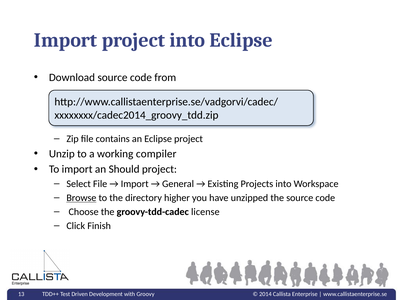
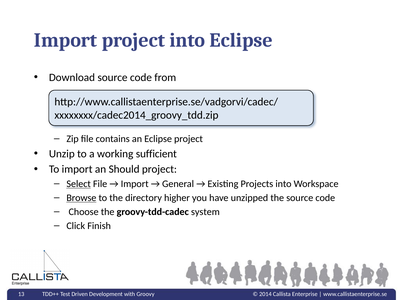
compiler: compiler -> sufficient
Select underline: none -> present
license: license -> system
